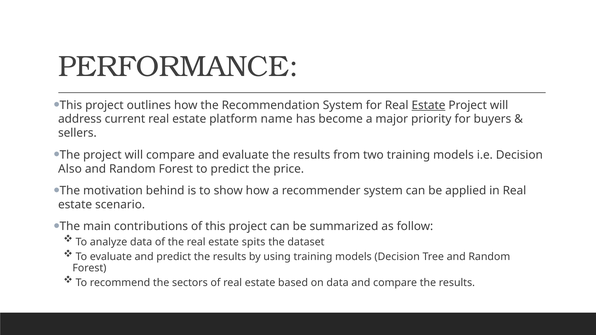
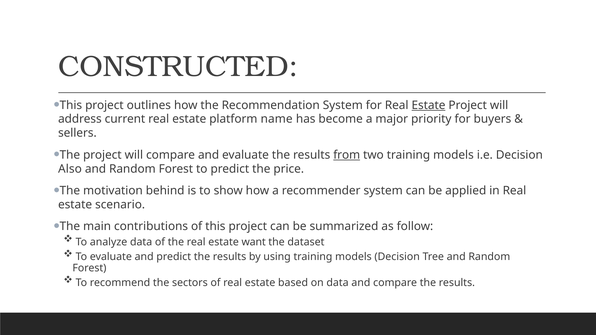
PERFORMANCE: PERFORMANCE -> CONSTRUCTED
from underline: none -> present
spits: spits -> want
